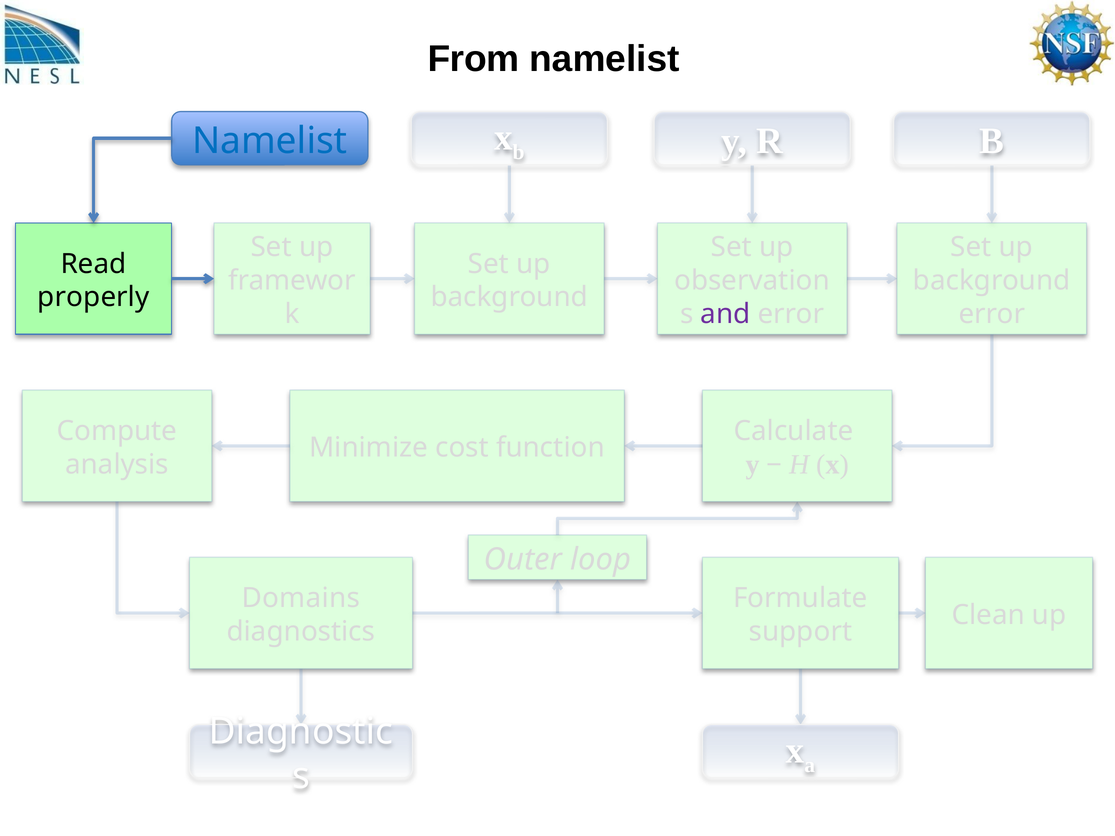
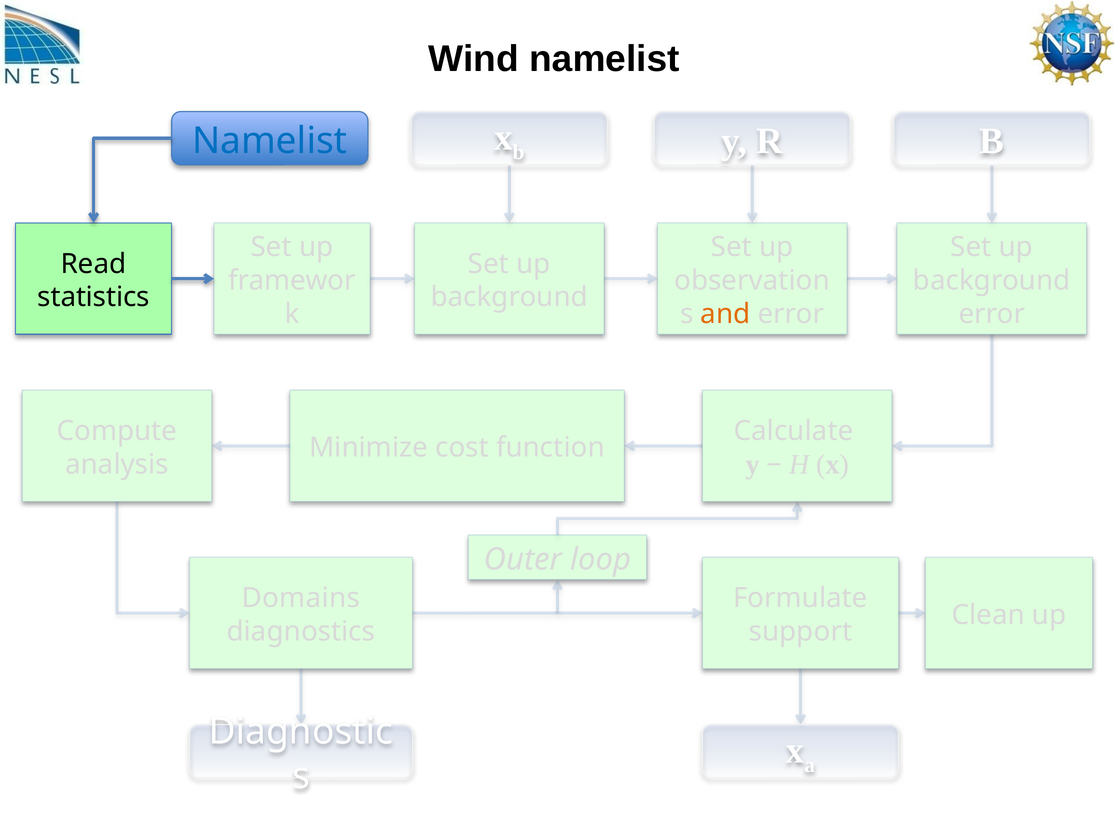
From: From -> Wind
properly: properly -> statistics
and colour: purple -> orange
